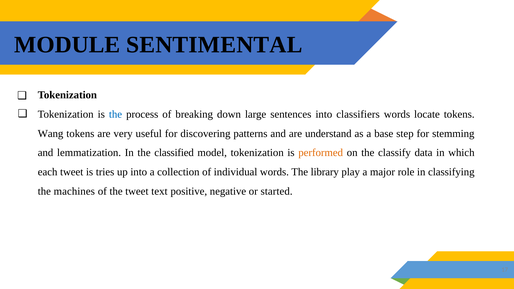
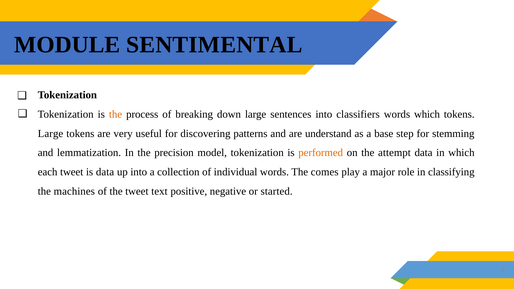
the at (116, 114) colour: blue -> orange
words locate: locate -> which
Wang at (51, 134): Wang -> Large
classified: classified -> precision
classify: classify -> attempt
is tries: tries -> data
library: library -> comes
